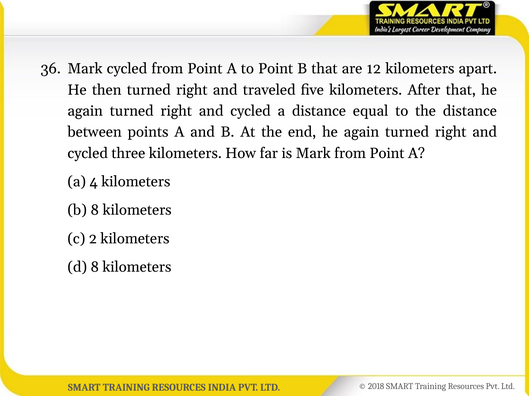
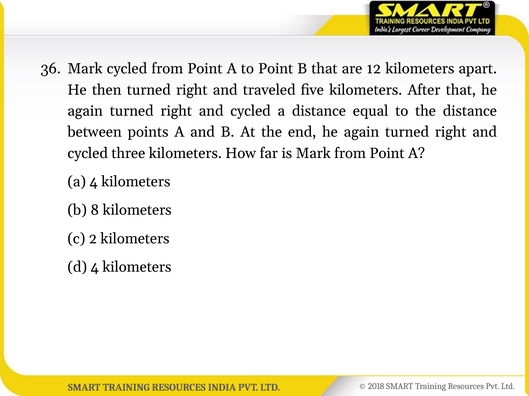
d 8: 8 -> 4
